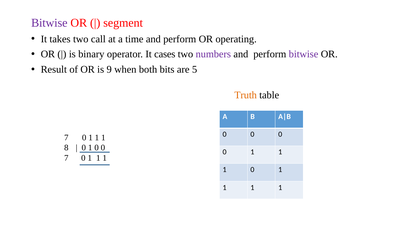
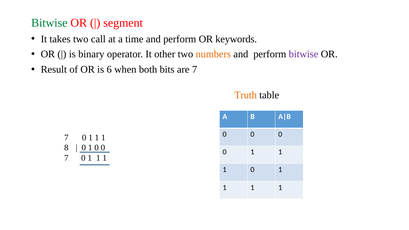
Bitwise at (49, 23) colour: purple -> green
operating: operating -> keywords
cases: cases -> other
numbers colour: purple -> orange
9: 9 -> 6
are 5: 5 -> 7
